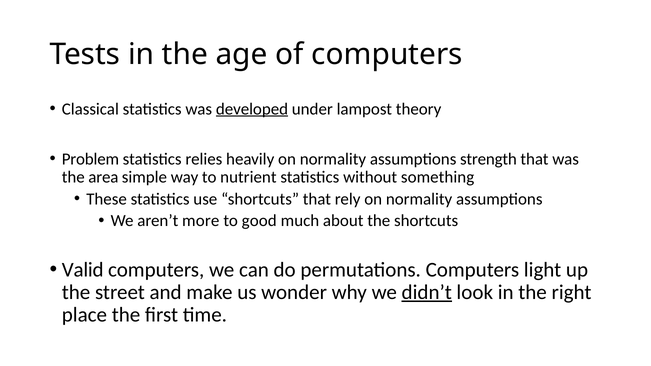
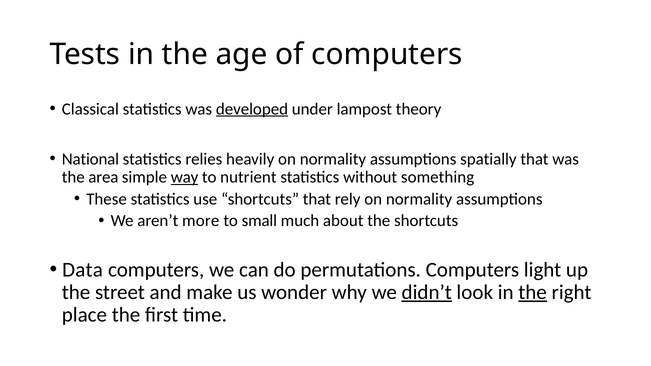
Problem: Problem -> National
strength: strength -> spatially
way underline: none -> present
good: good -> small
Valid: Valid -> Data
the at (533, 292) underline: none -> present
